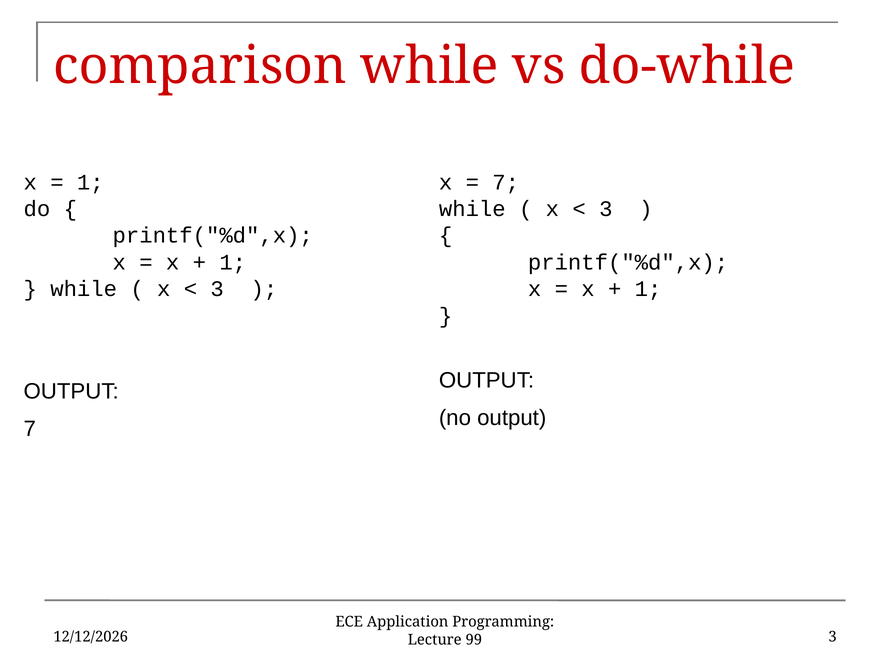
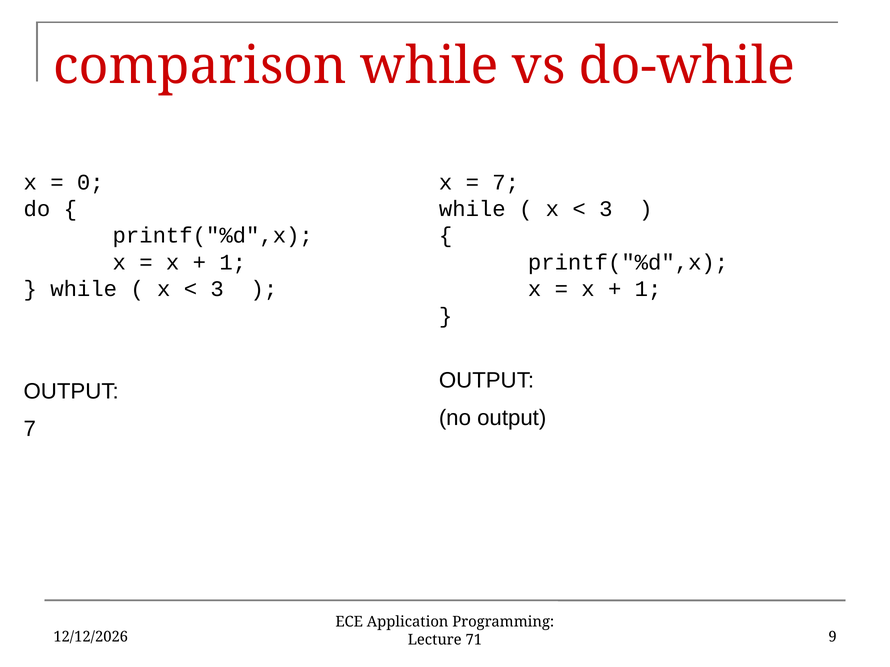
1 at (90, 182): 1 -> 0
3 at (833, 637): 3 -> 9
99: 99 -> 71
